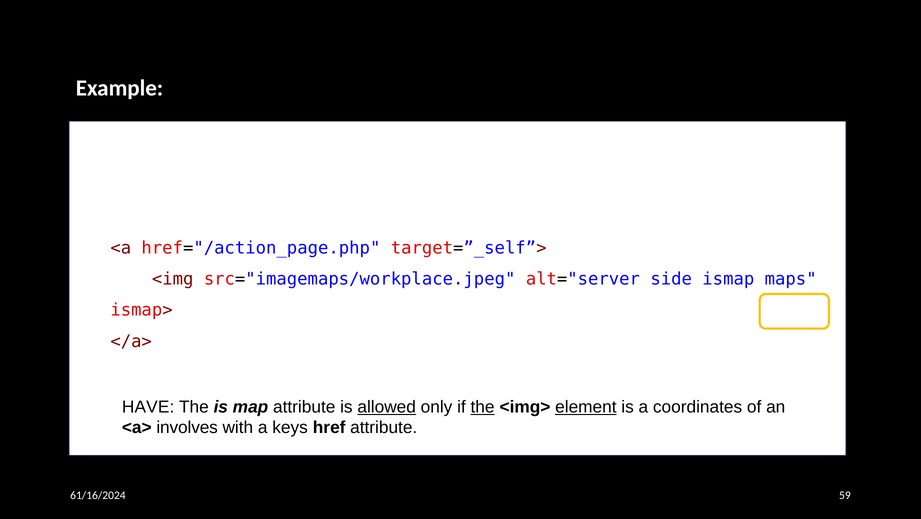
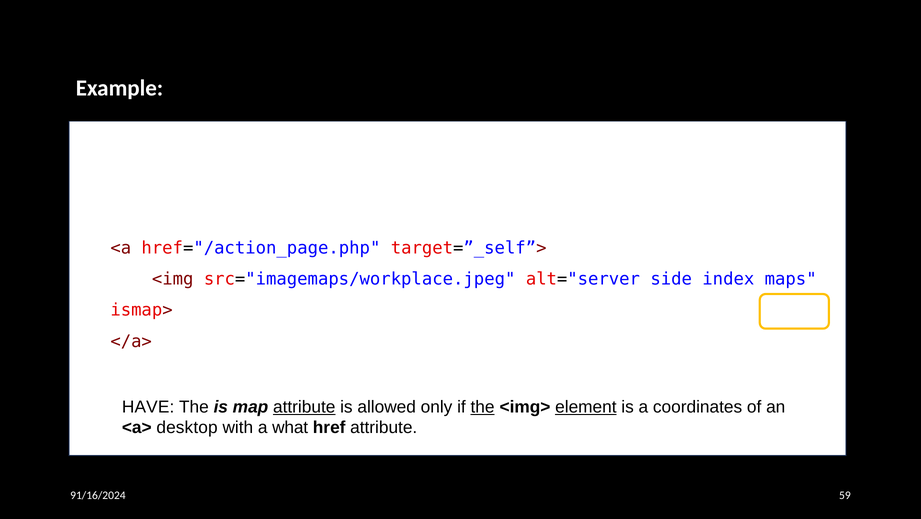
ismap: ismap -> index
attribute at (304, 407) underline: none -> present
allowed underline: present -> none
involves: involves -> desktop
keys: keys -> what
61/16/2024: 61/16/2024 -> 91/16/2024
